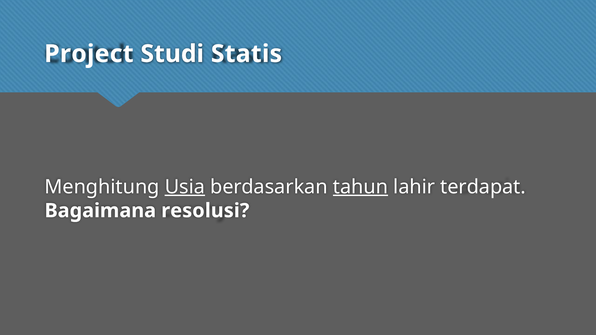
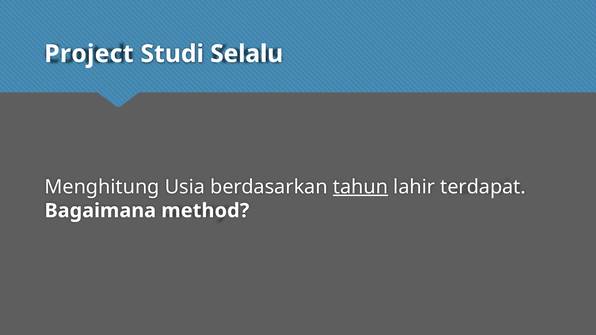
Statis: Statis -> Selalu
Usia underline: present -> none
resolusi: resolusi -> method
